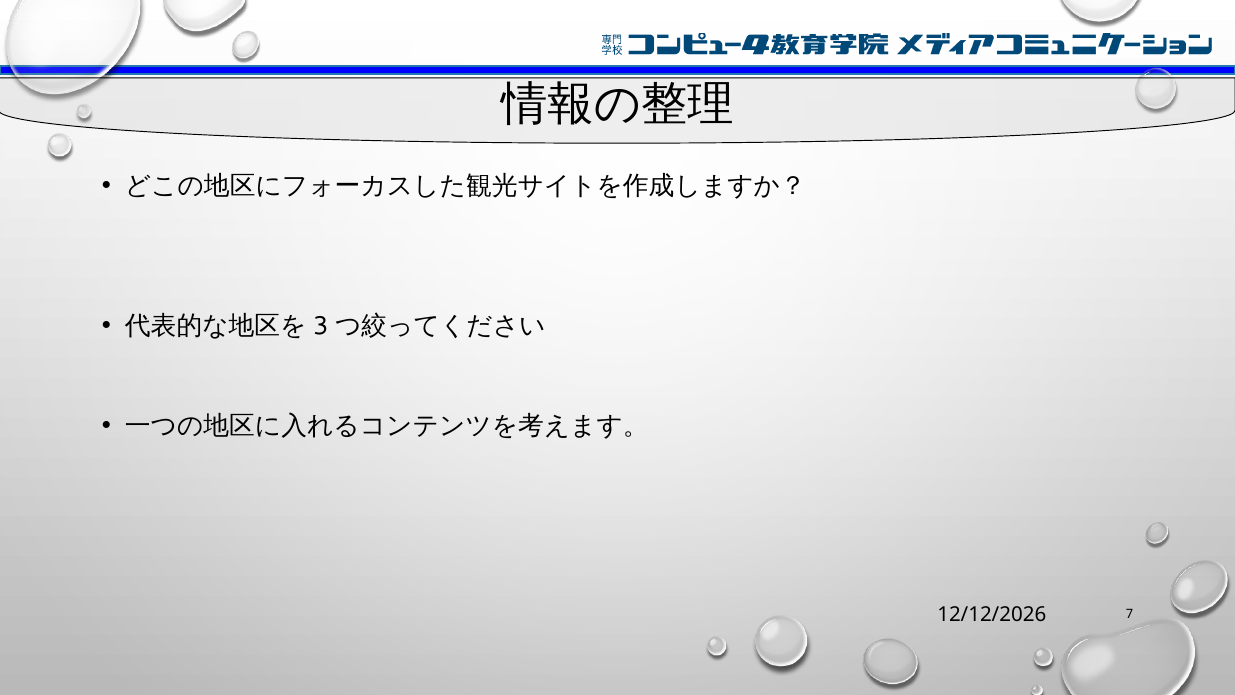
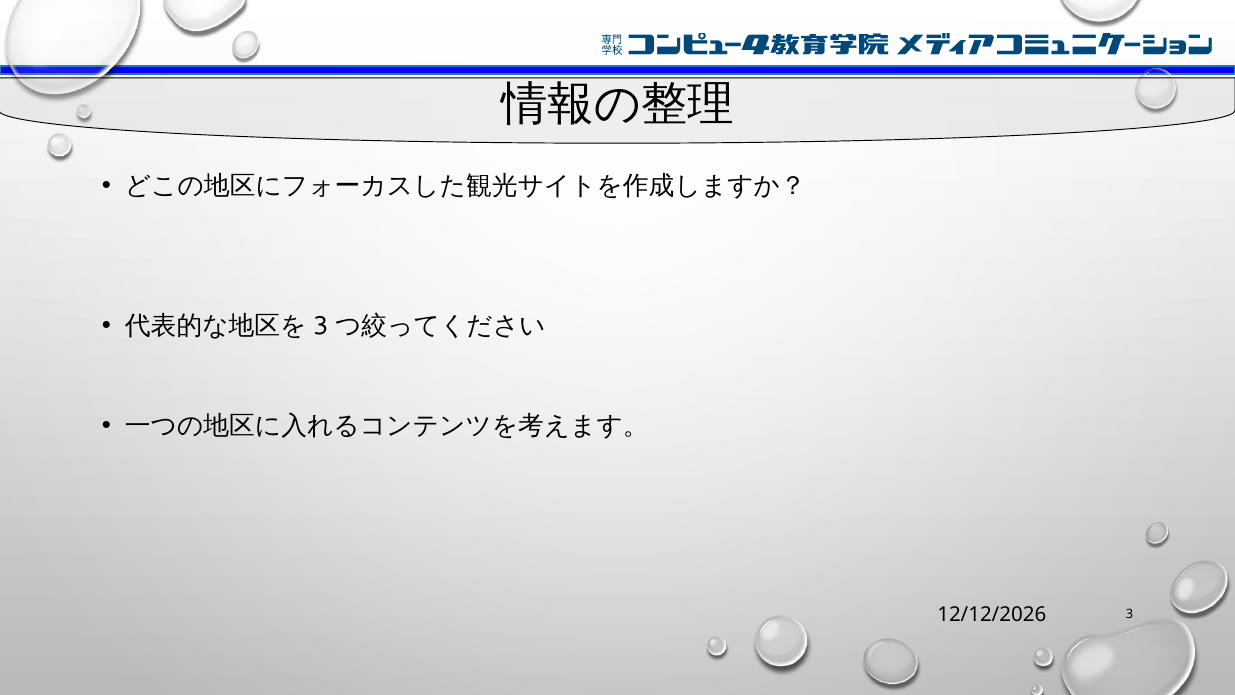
7: 7 -> 3
